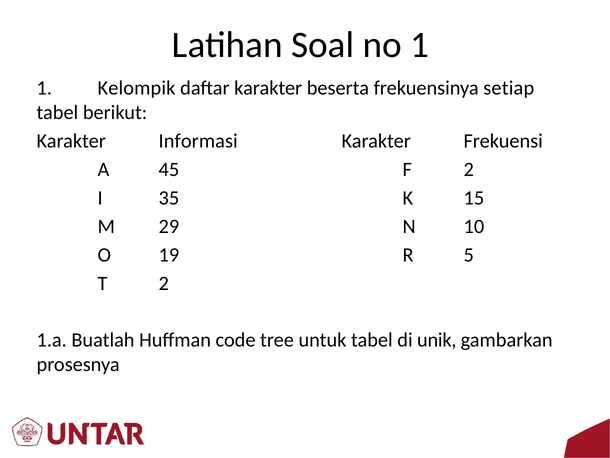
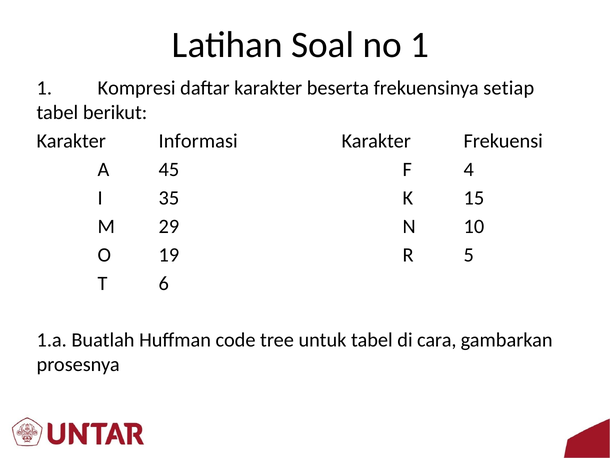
Kelompik: Kelompik -> Kompresi
F 2: 2 -> 4
T 2: 2 -> 6
unik: unik -> cara
